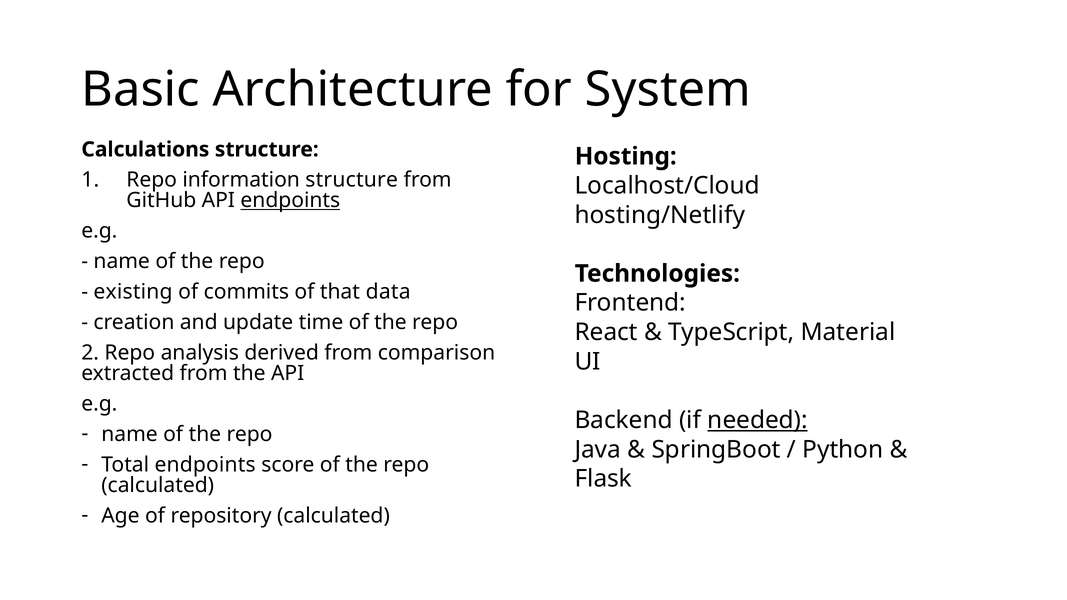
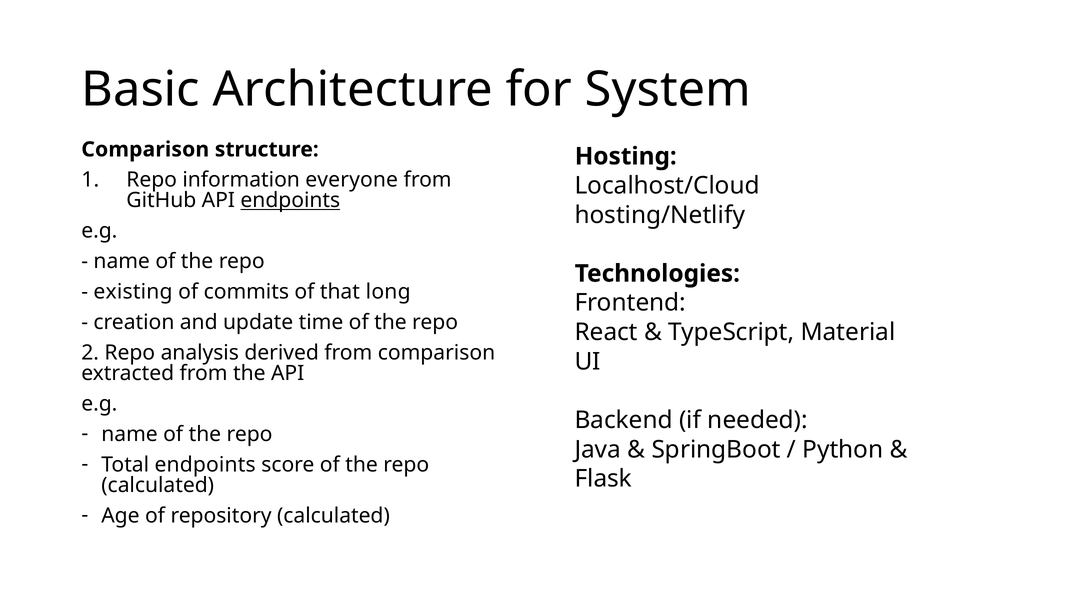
Calculations at (145, 149): Calculations -> Comparison
information structure: structure -> everyone
data: data -> long
needed underline: present -> none
